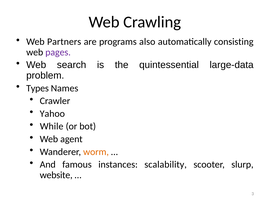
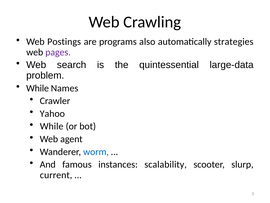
Partners: Partners -> Postings
consisting: consisting -> strategies
Types at (38, 88): Types -> While
worm colour: orange -> blue
website: website -> current
